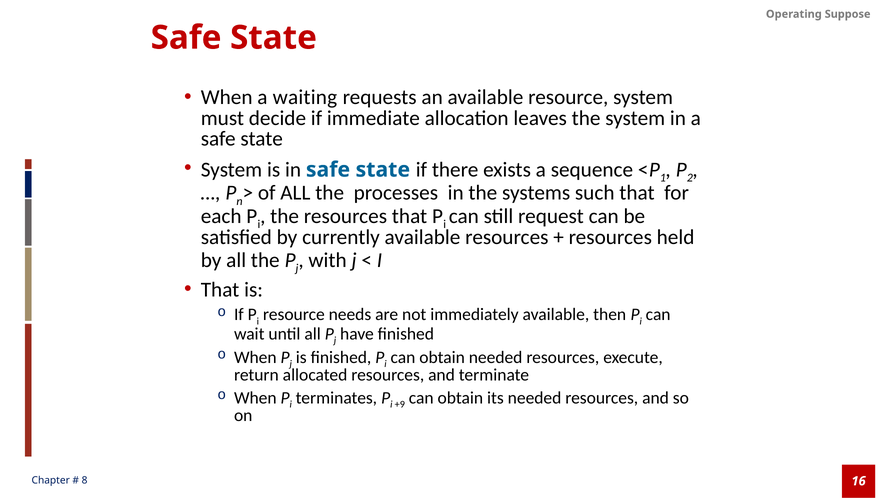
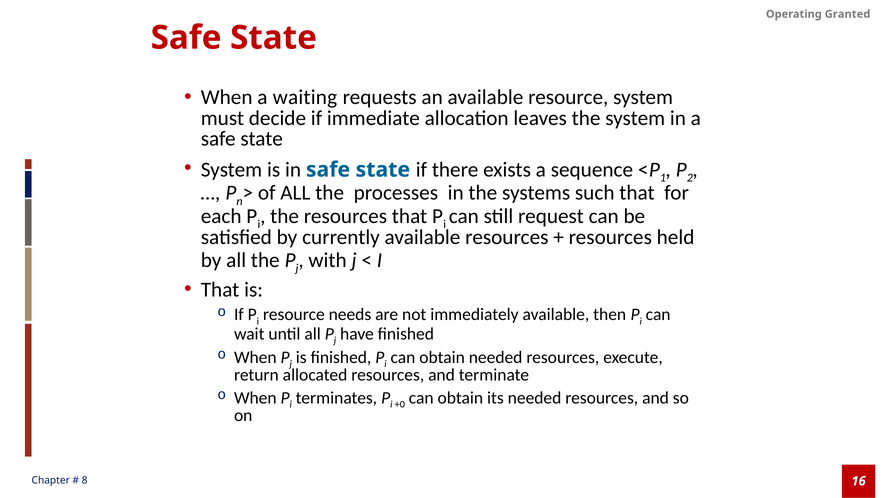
Suppose: Suppose -> Granted
+9: +9 -> +0
